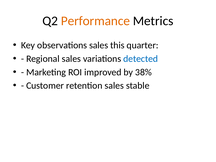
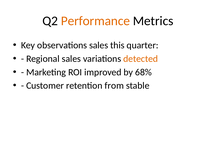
detected colour: blue -> orange
38%: 38% -> 68%
retention sales: sales -> from
